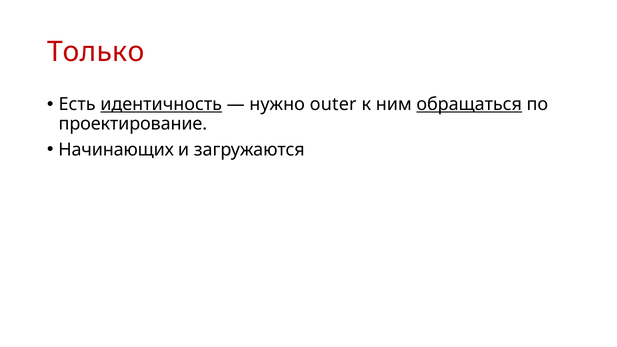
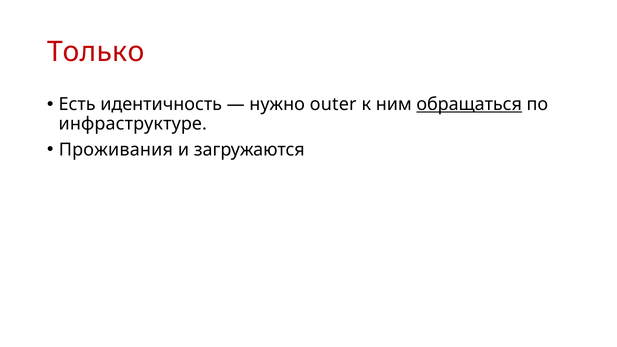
идентичность underline: present -> none
проектирование: проектирование -> инфраструктуре
Начинающих: Начинающих -> Проживания
